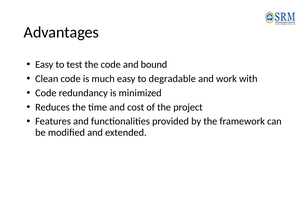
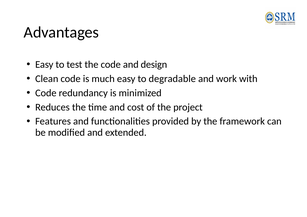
bound: bound -> design
